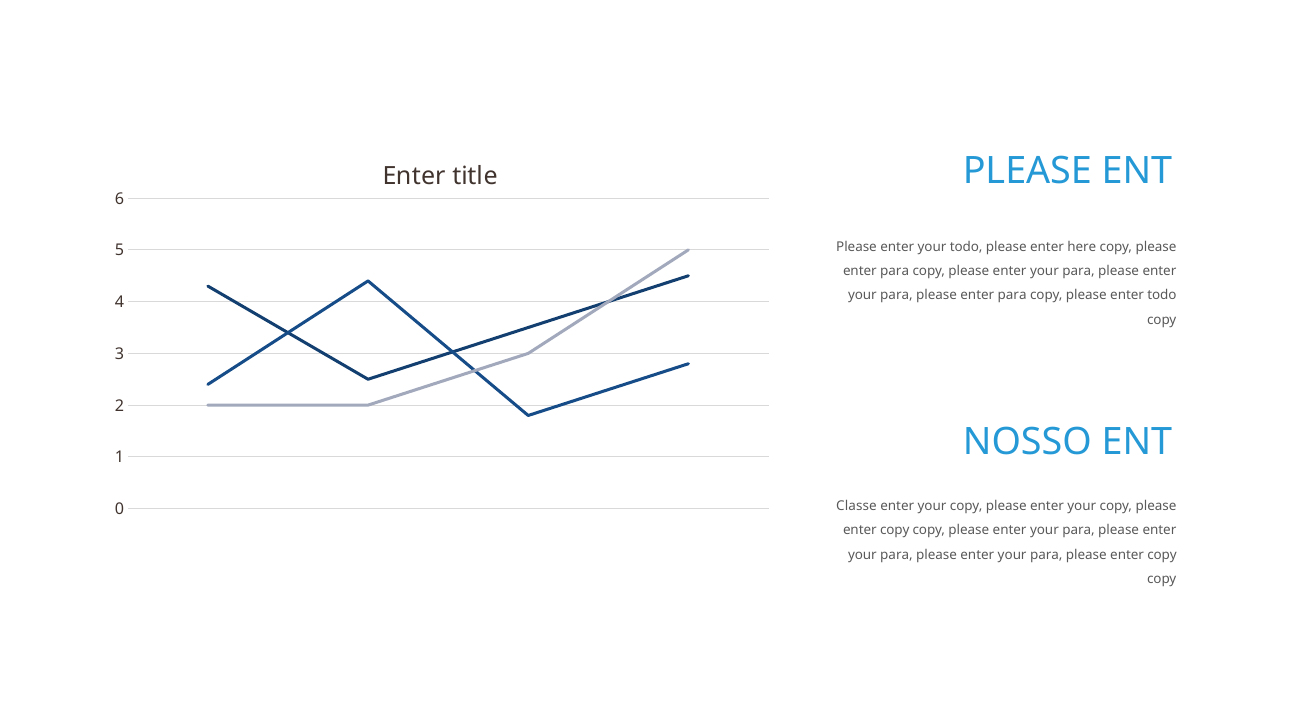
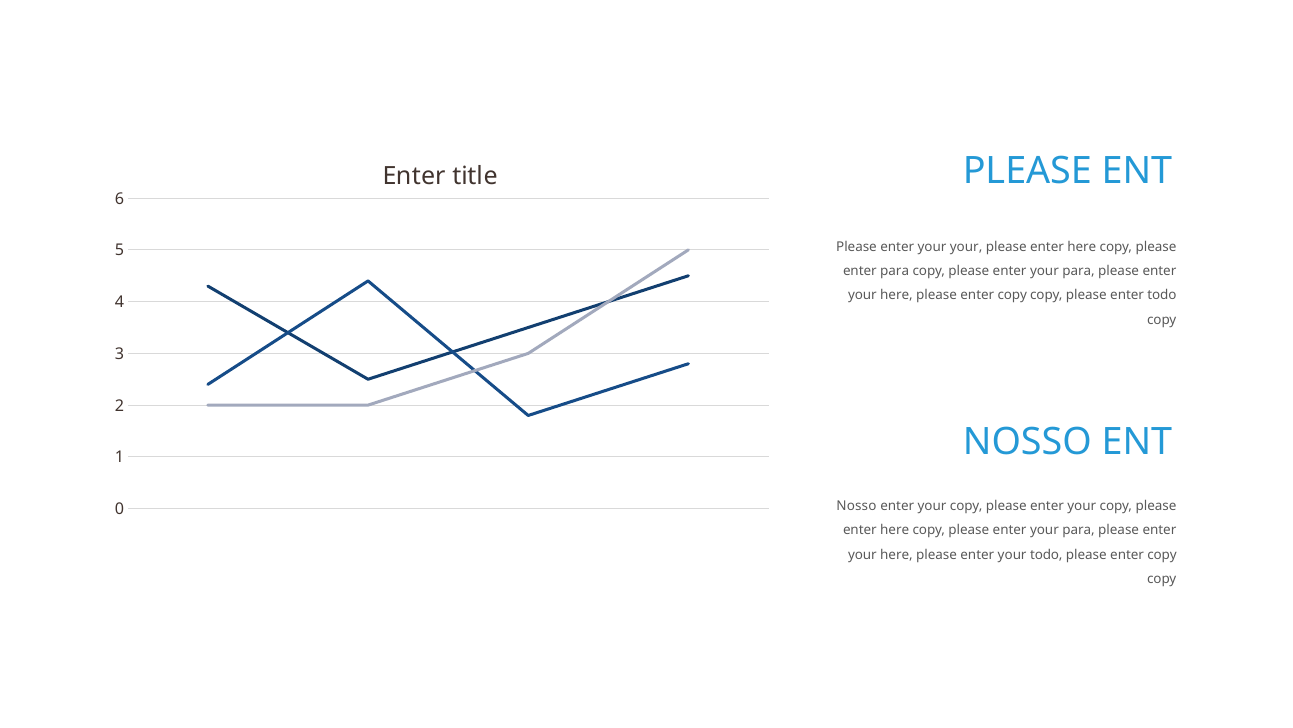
your todo: todo -> your
para at (896, 295): para -> here
para at (1012, 295): para -> copy
Classe at (856, 506): Classe -> Nosso
copy at (895, 530): copy -> here
para at (896, 554): para -> here
para at (1046, 554): para -> todo
